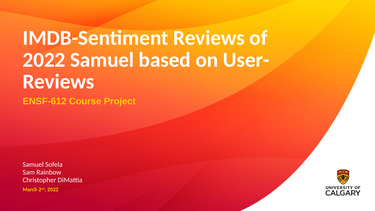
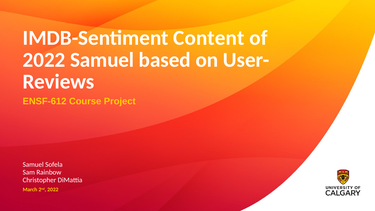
IMDB-Sentiment Reviews: Reviews -> Content
